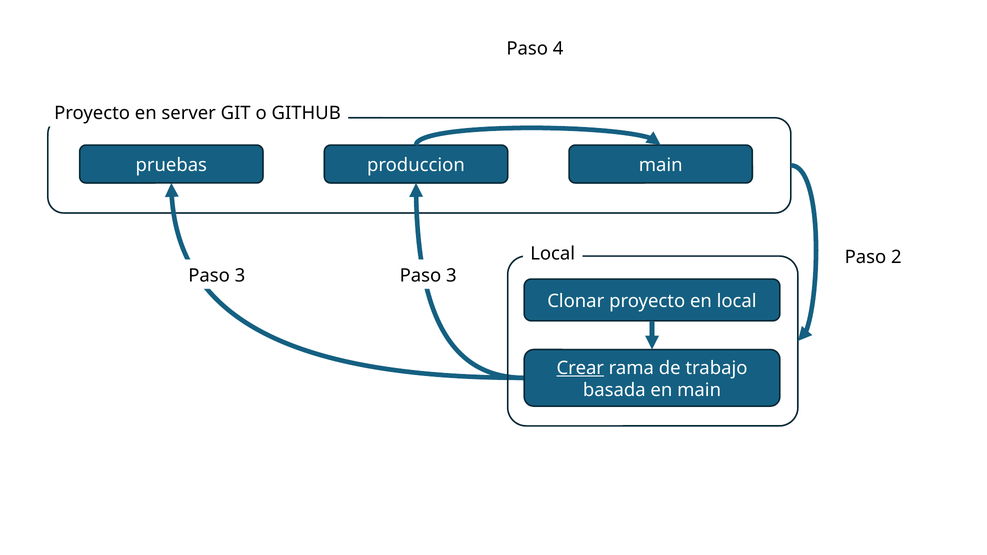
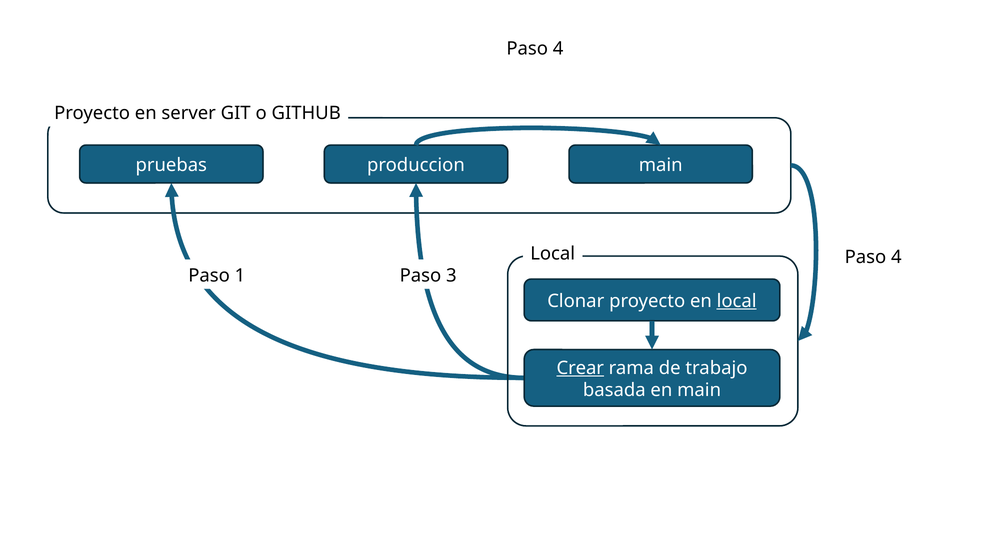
Local Paso 2: 2 -> 4
3 at (240, 276): 3 -> 1
local at (737, 301) underline: none -> present
